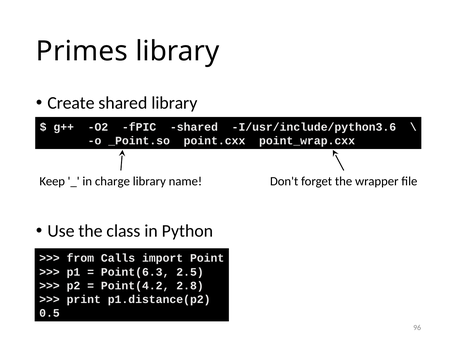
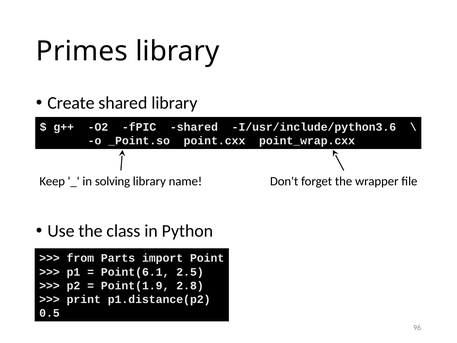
charge: charge -> solving
Calls: Calls -> Parts
Point(6.3: Point(6.3 -> Point(6.1
Point(4.2: Point(4.2 -> Point(1.9
